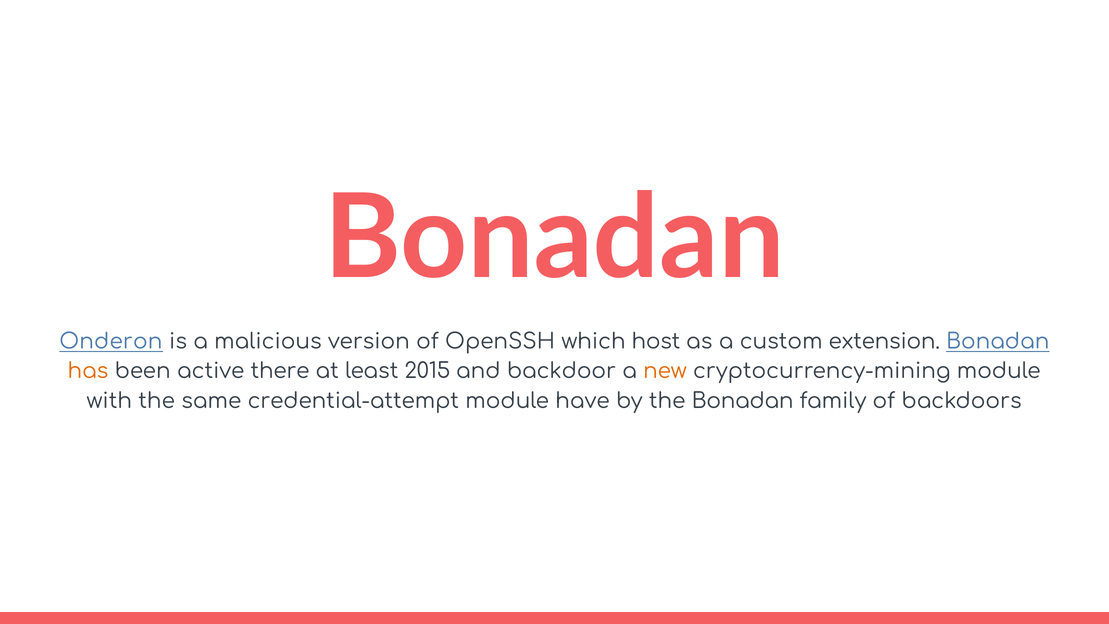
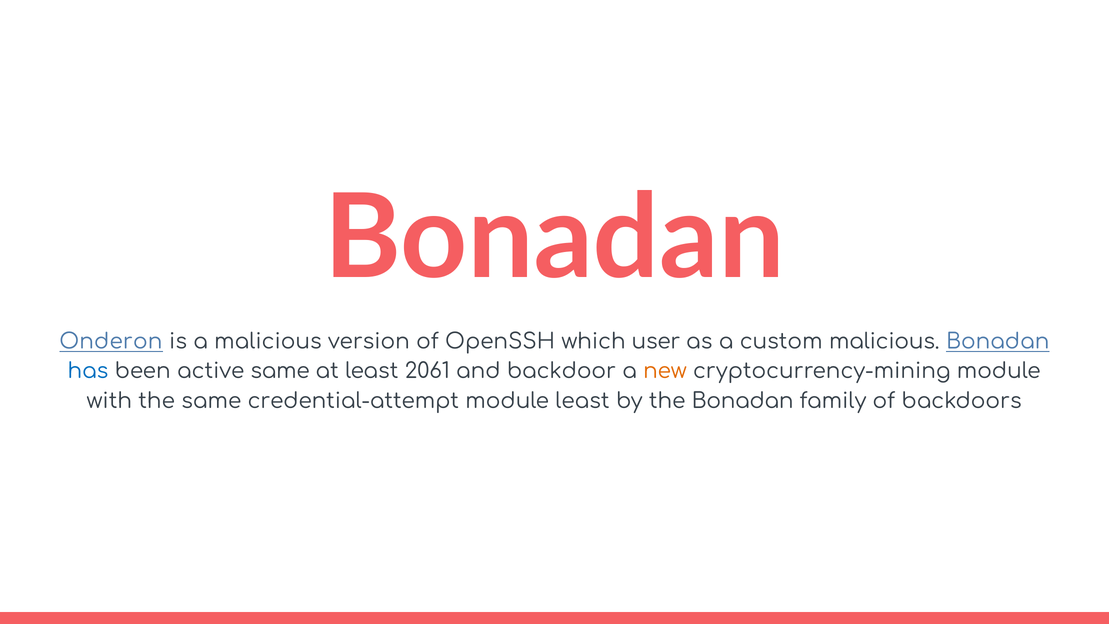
host: host -> user
custom extension: extension -> malicious
has colour: orange -> blue
active there: there -> same
2015: 2015 -> 2061
module have: have -> least
